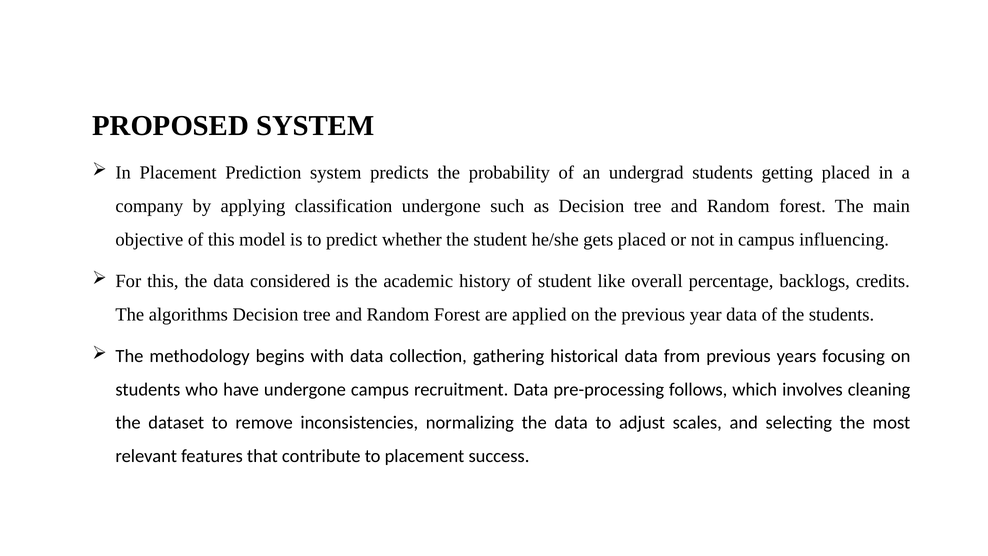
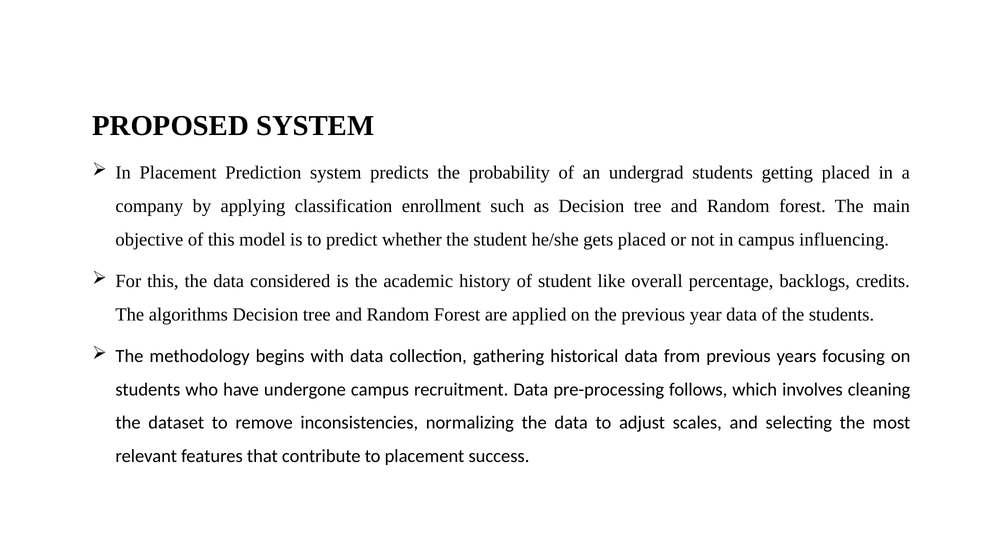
classification undergone: undergone -> enrollment
